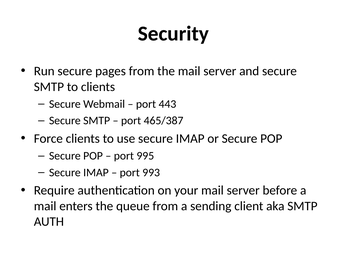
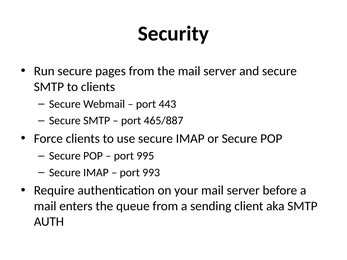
465/387: 465/387 -> 465/887
